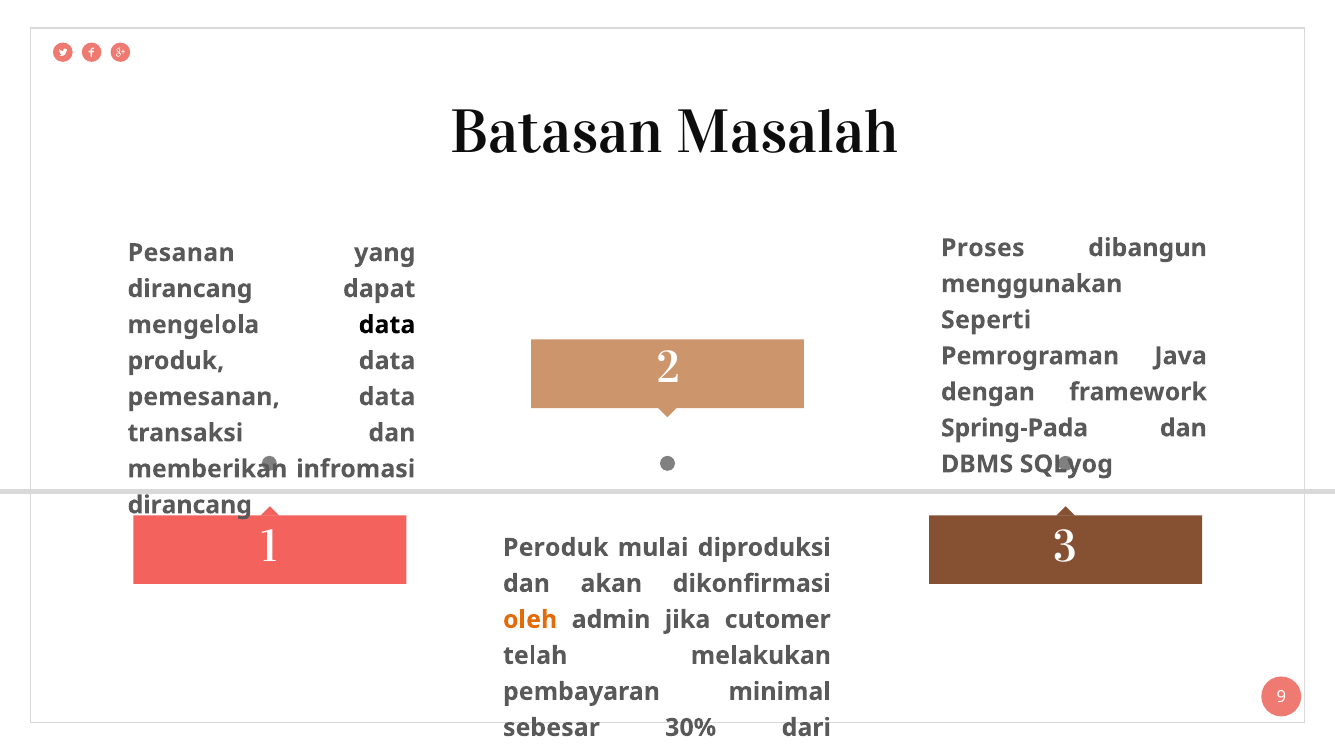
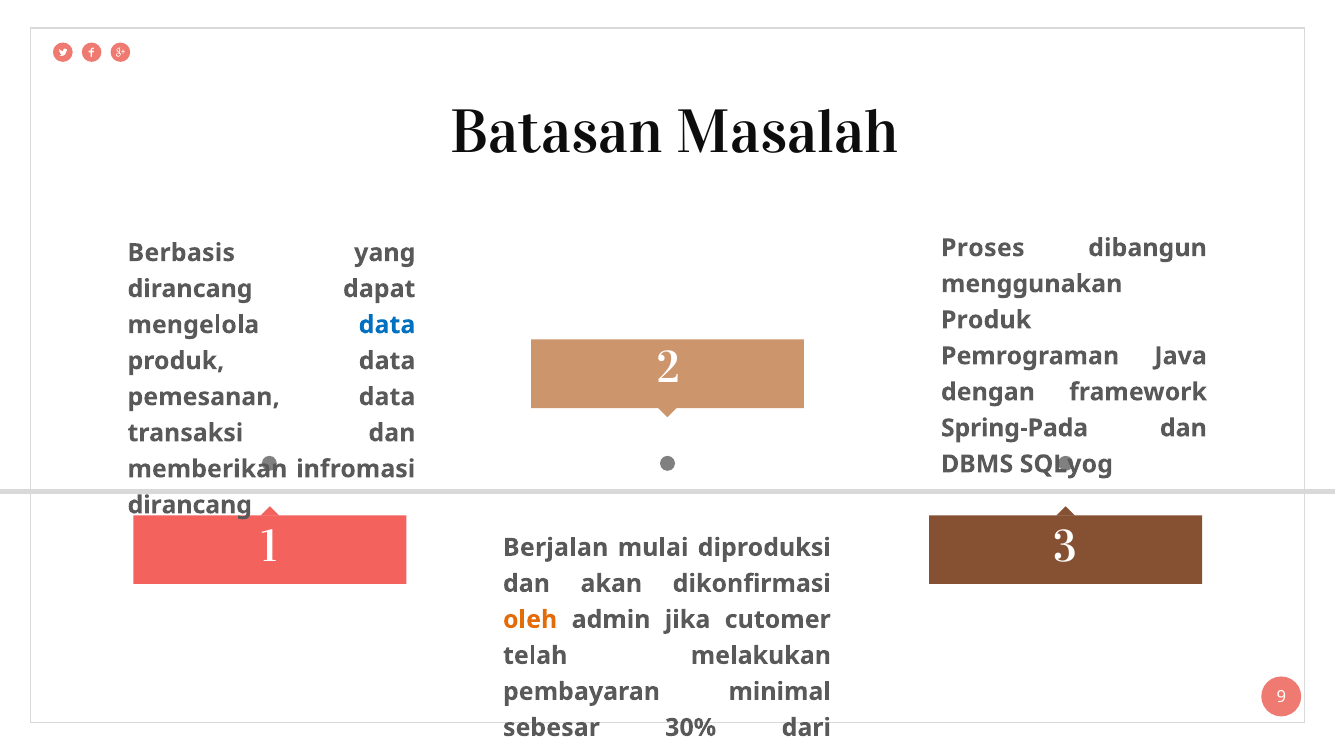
Pesanan: Pesanan -> Berbasis
Seperti at (986, 320): Seperti -> Produk
data at (387, 325) colour: black -> blue
Peroduk: Peroduk -> Berjalan
